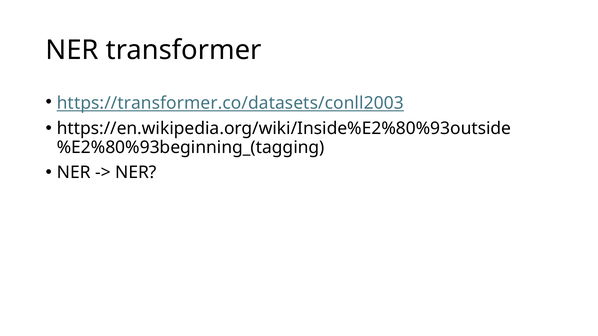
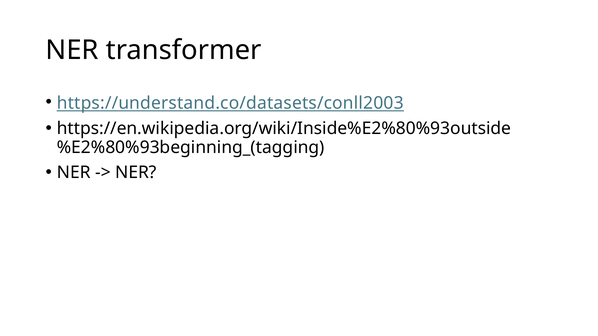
https://transformer.co/datasets/conll2003: https://transformer.co/datasets/conll2003 -> https://understand.co/datasets/conll2003
